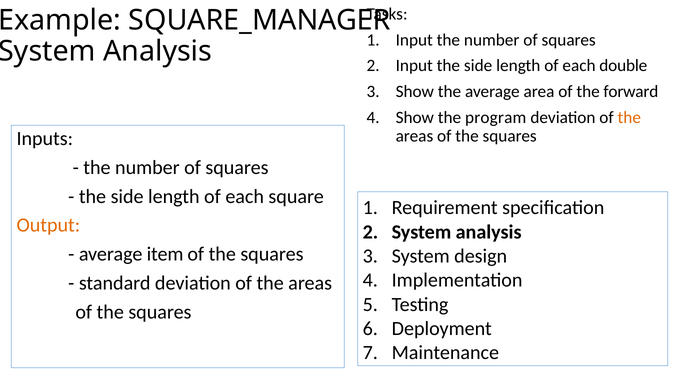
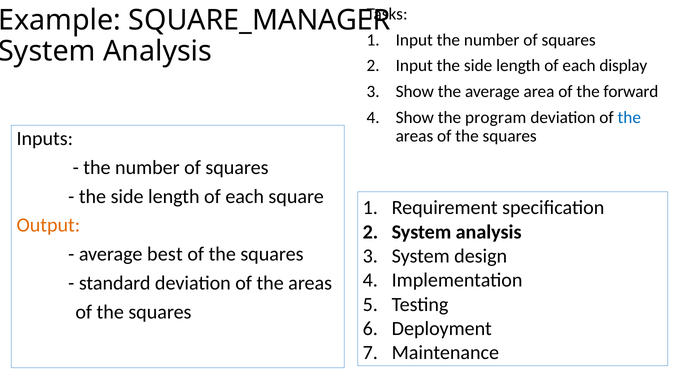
double: double -> display
the at (629, 117) colour: orange -> blue
item: item -> best
